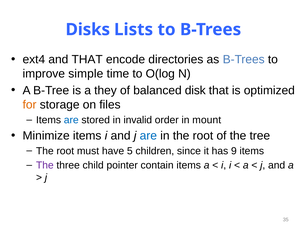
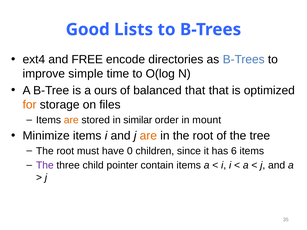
Disks: Disks -> Good
and THAT: THAT -> FREE
they: they -> ours
balanced disk: disk -> that
are at (71, 120) colour: blue -> orange
invalid: invalid -> similar
are at (148, 136) colour: blue -> orange
5: 5 -> 0
9: 9 -> 6
